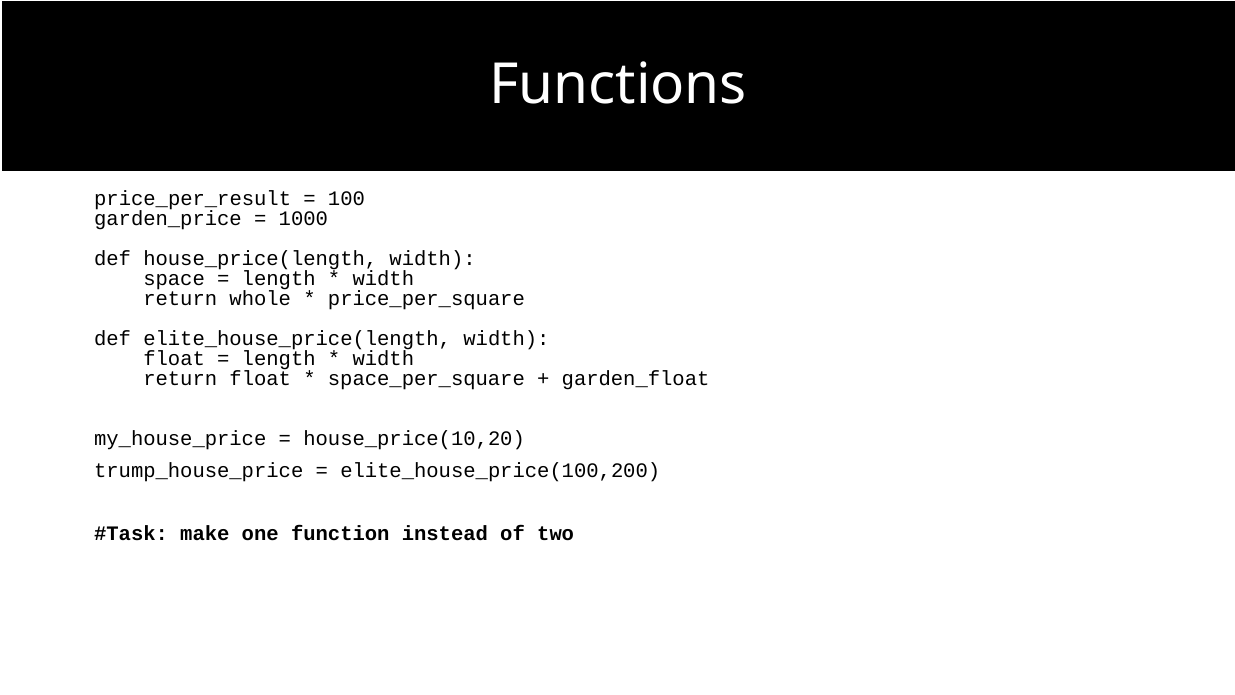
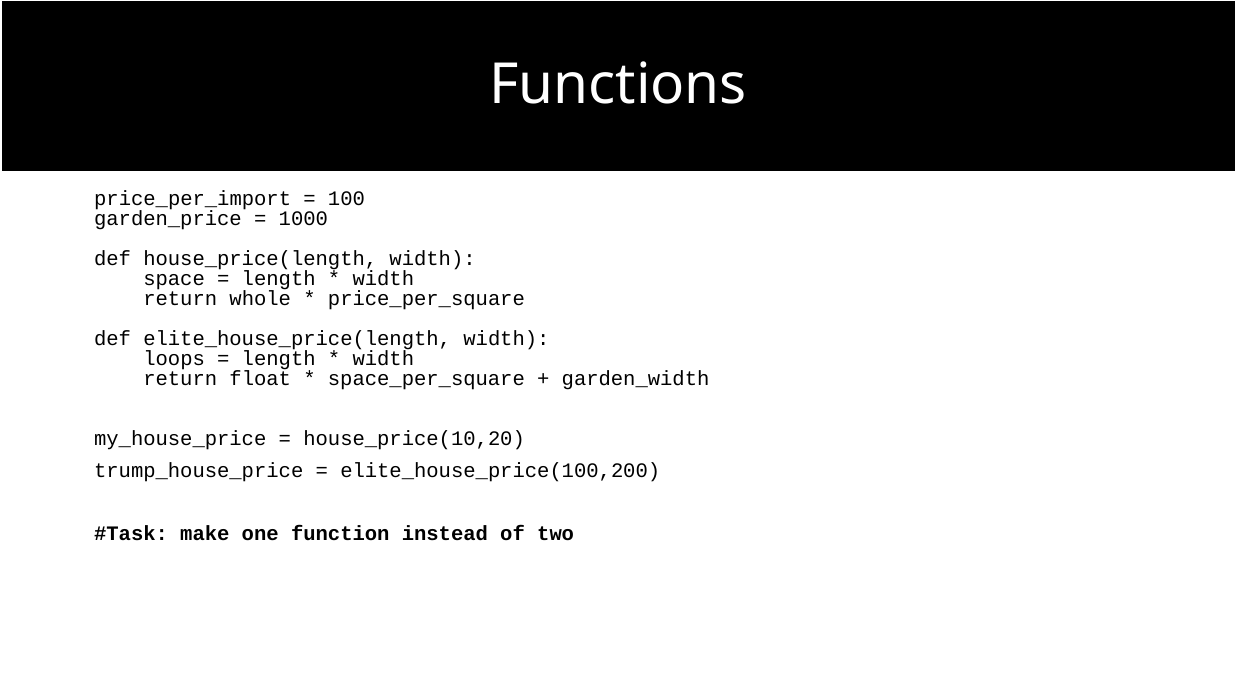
price_per_result: price_per_result -> price_per_import
float at (174, 359): float -> loops
garden_float: garden_float -> garden_width
